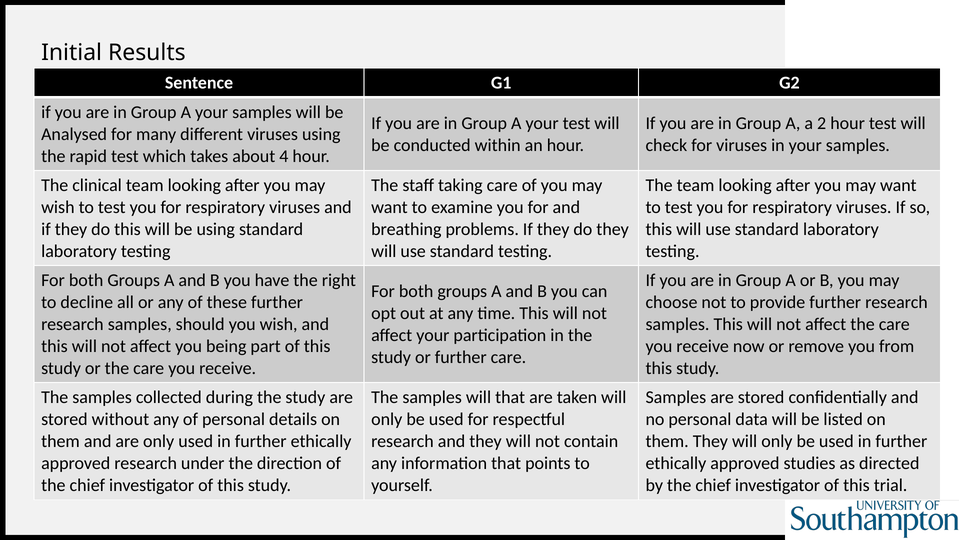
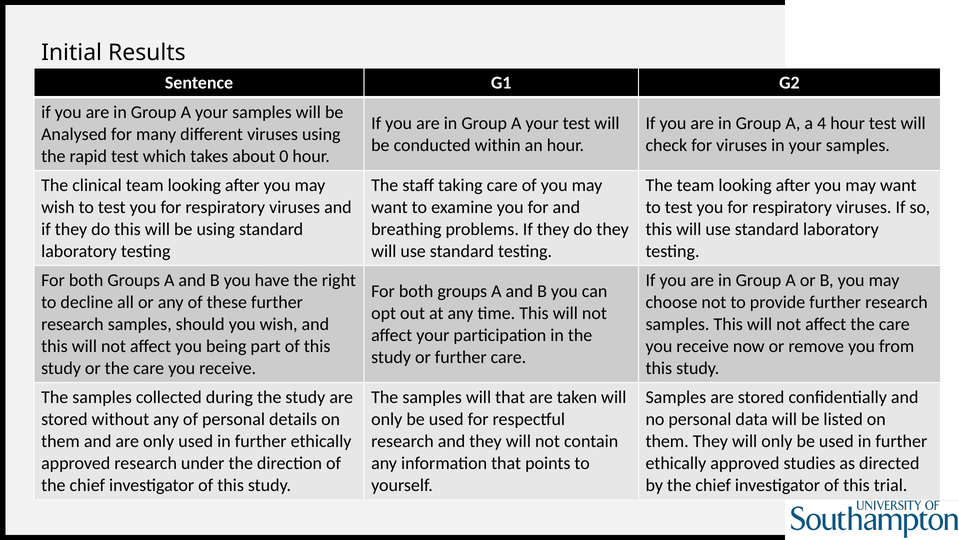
2: 2 -> 4
4: 4 -> 0
